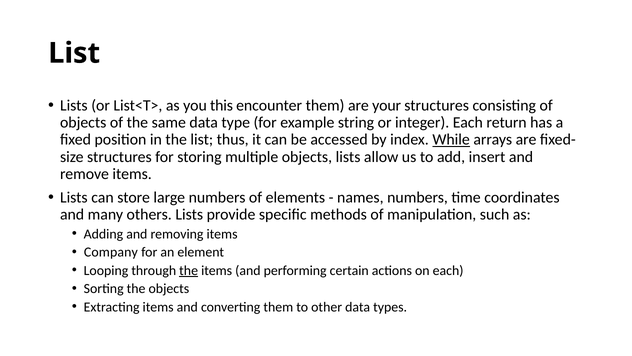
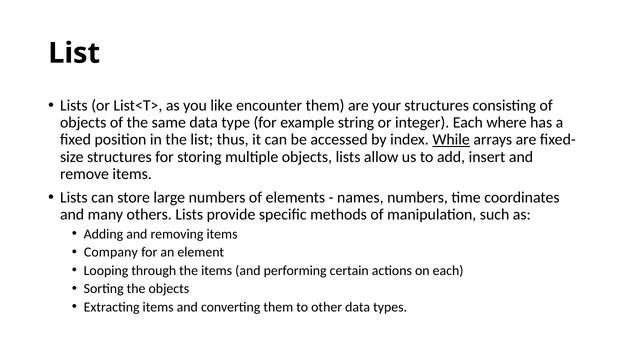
this: this -> like
return: return -> where
the at (189, 270) underline: present -> none
